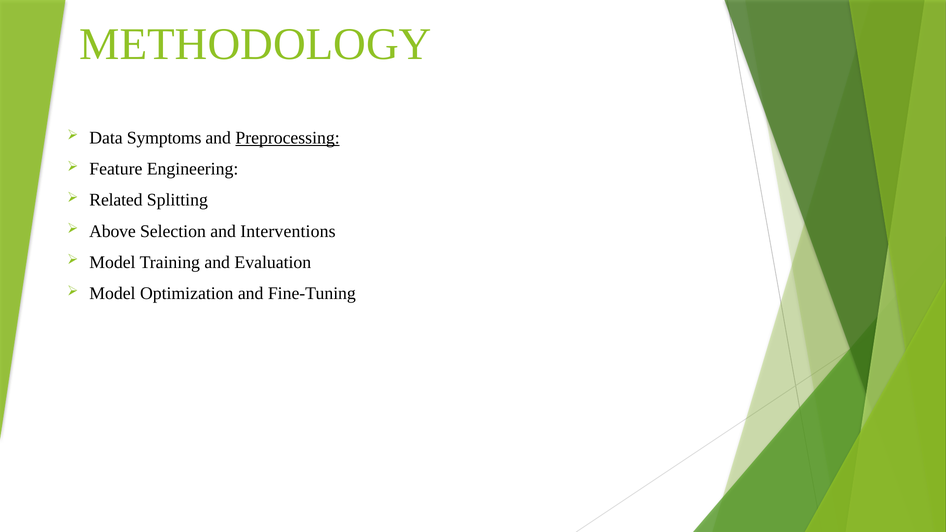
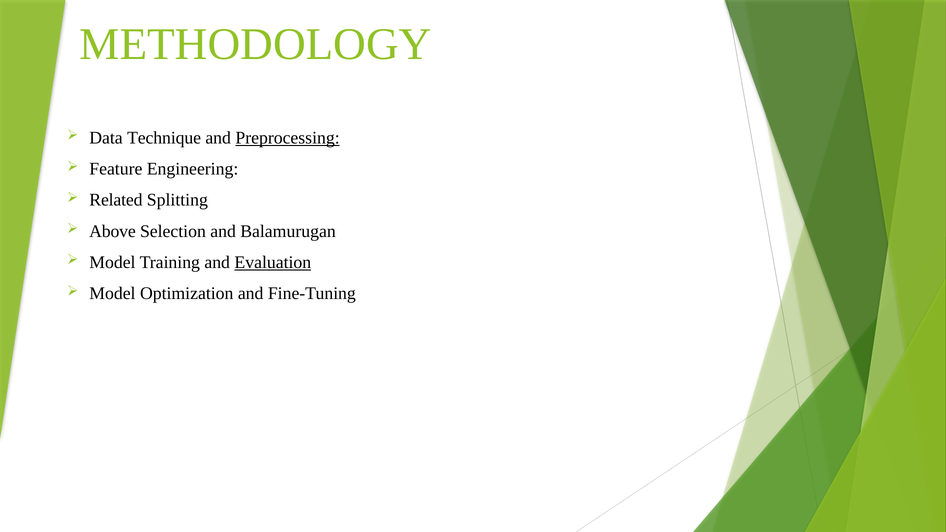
Symptoms: Symptoms -> Technique
Interventions: Interventions -> Balamurugan
Evaluation underline: none -> present
